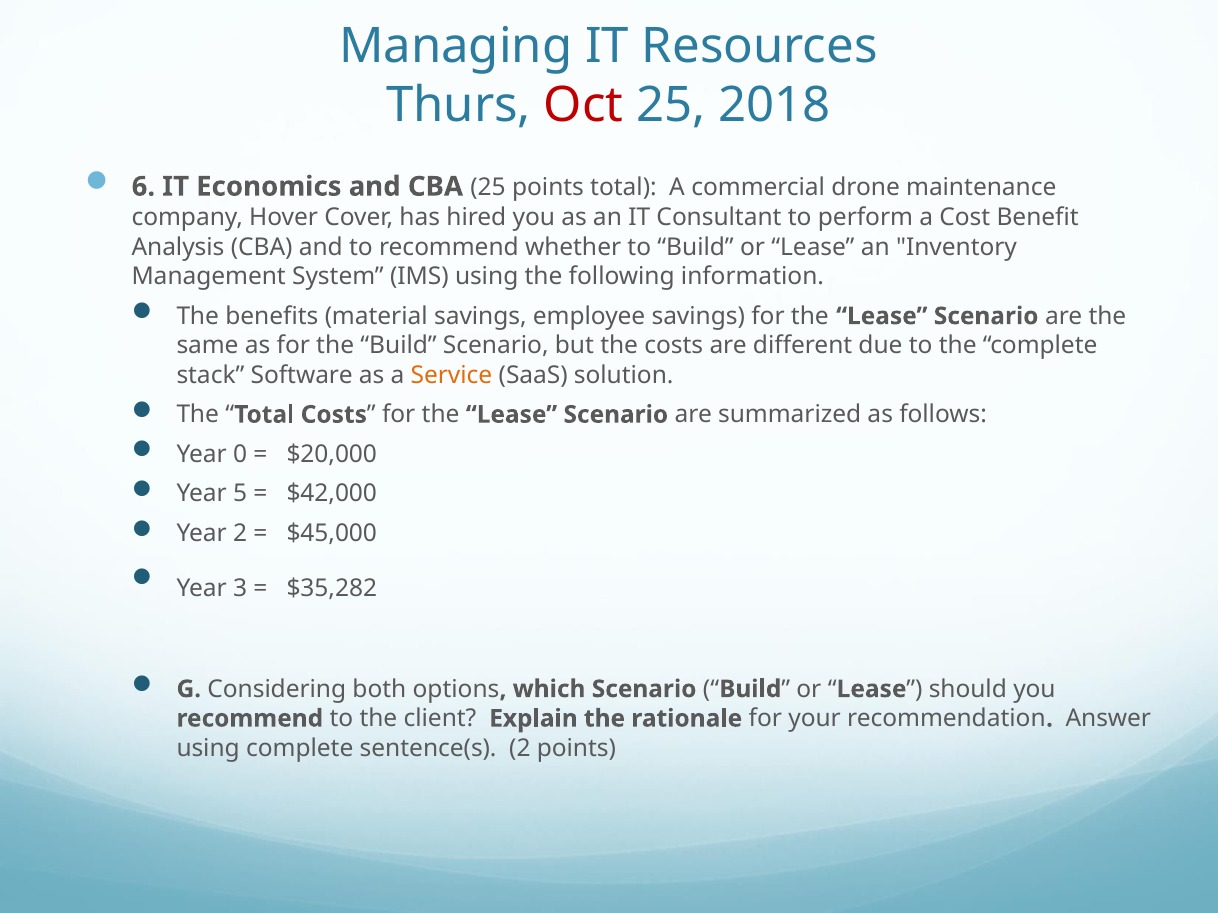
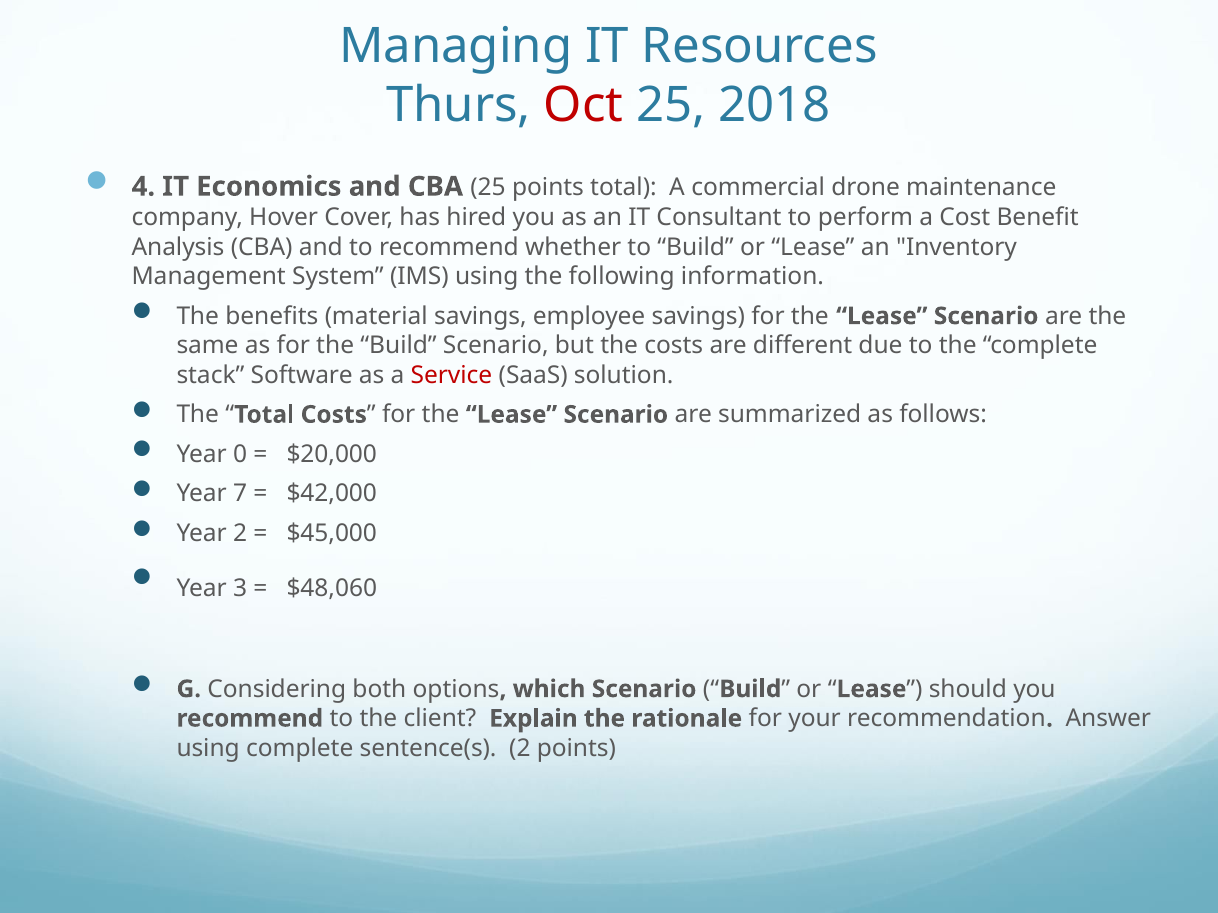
6: 6 -> 4
Service colour: orange -> red
5: 5 -> 7
$35,282: $35,282 -> $48,060
